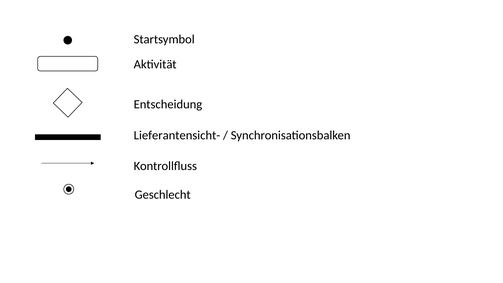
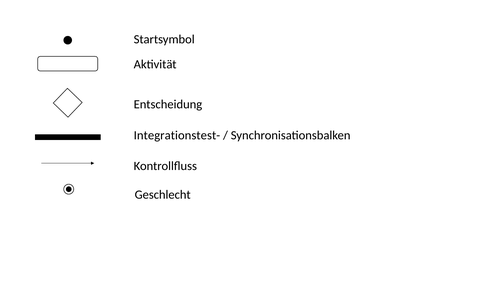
Lieferantensicht-: Lieferantensicht- -> Integrationstest-
